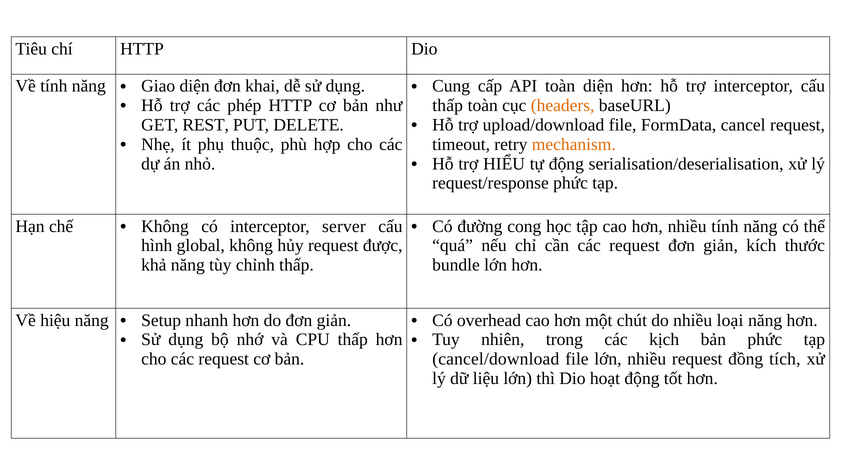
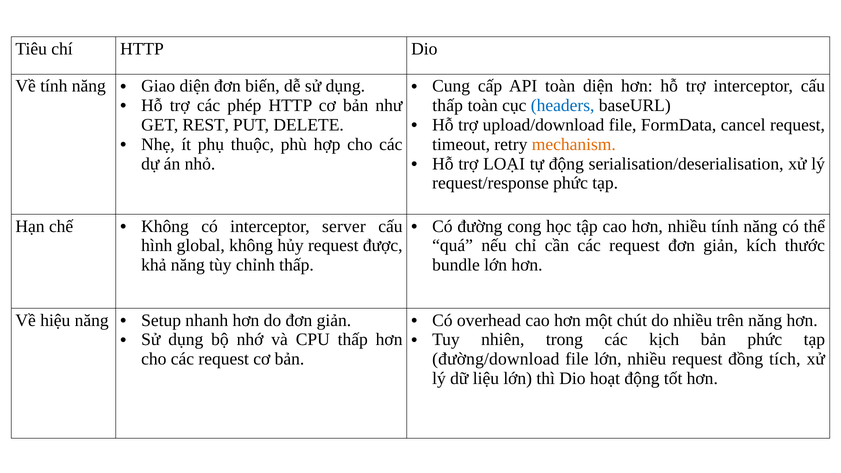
khai: khai -> biến
headers colour: orange -> blue
HIỂU: HIỂU -> LOẠI
loại: loại -> trên
cancel/download: cancel/download -> đường/download
